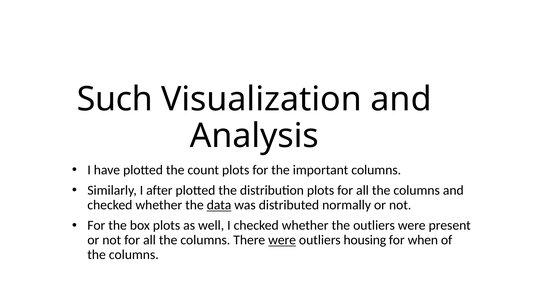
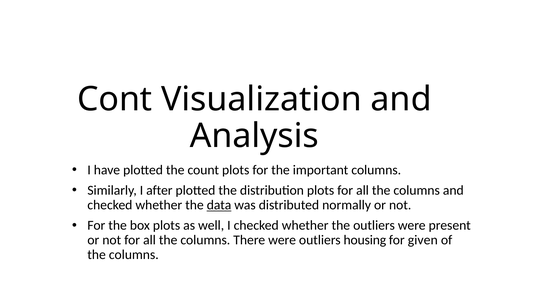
Such: Such -> Cont
were at (282, 240) underline: present -> none
when: when -> given
